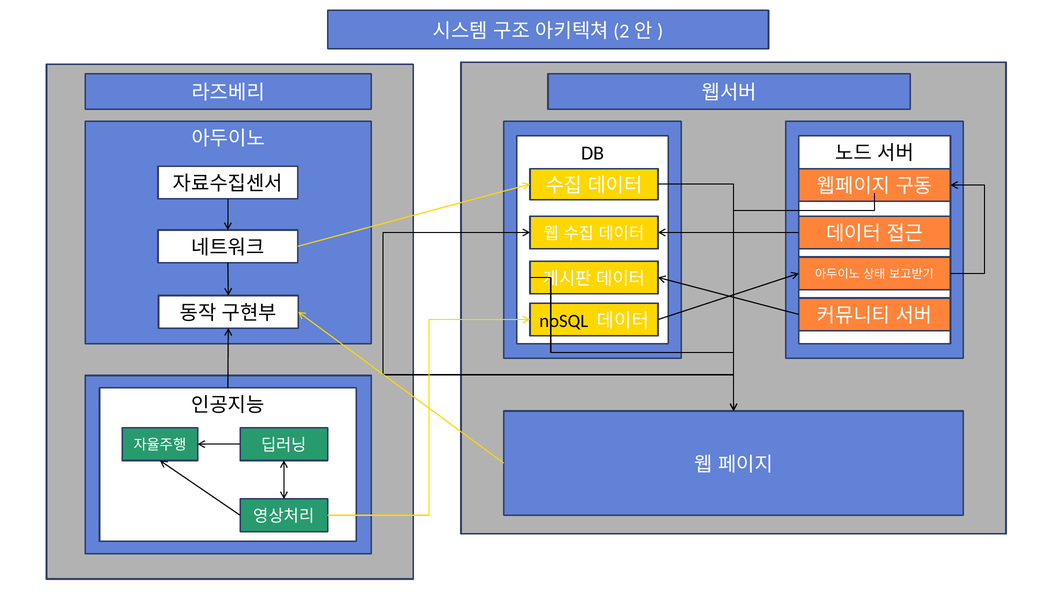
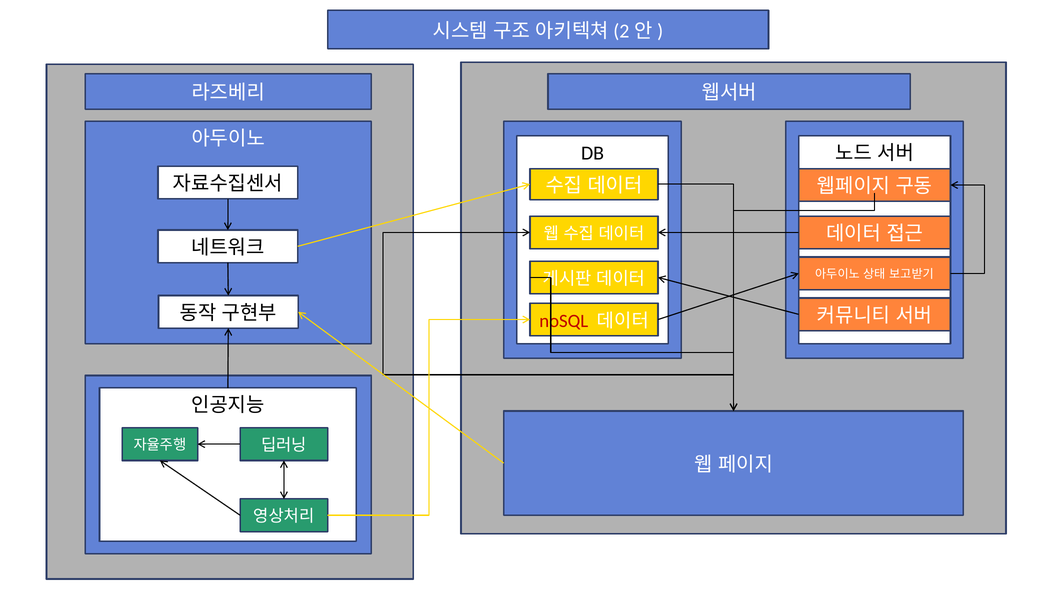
noSQL colour: black -> red
